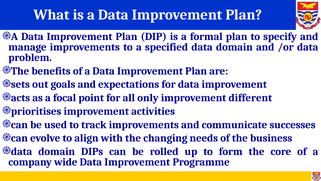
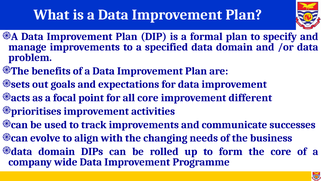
all only: only -> core
